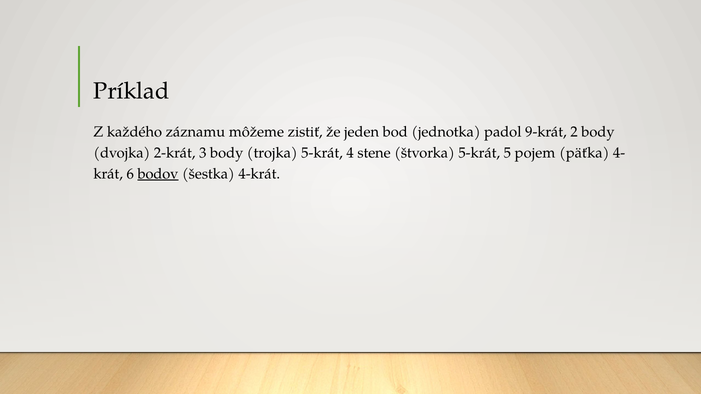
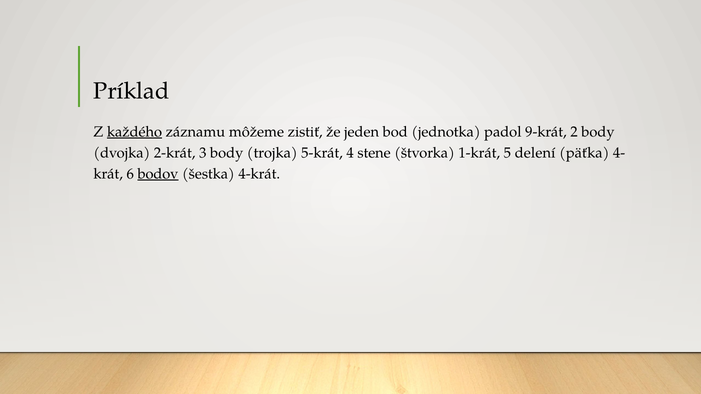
každého underline: none -> present
štvorka 5-krát: 5-krát -> 1-krát
pojem: pojem -> delení
